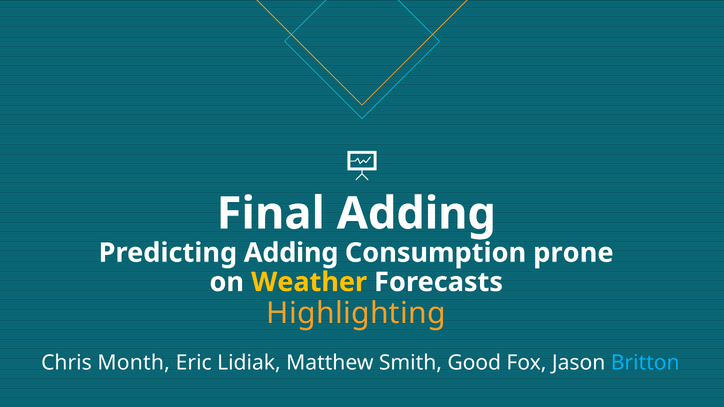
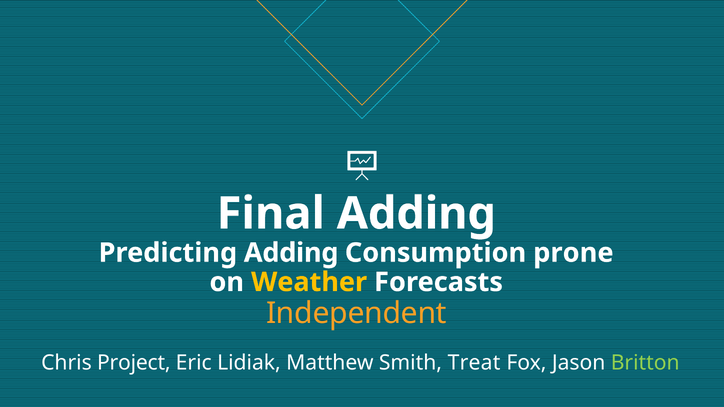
Highlighting: Highlighting -> Independent
Month: Month -> Project
Good: Good -> Treat
Britton colour: light blue -> light green
